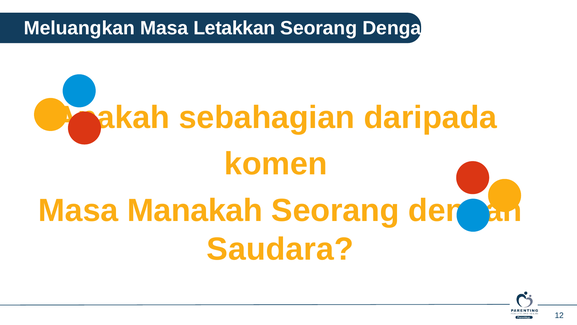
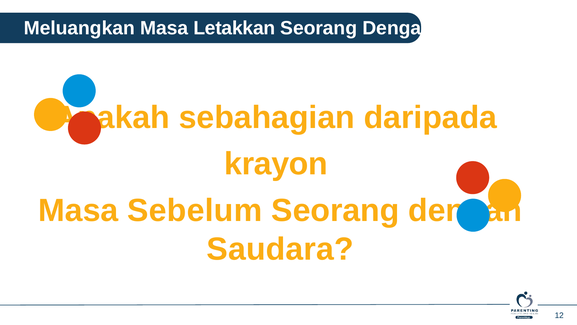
komen: komen -> krayon
Manakah: Manakah -> Sebelum
